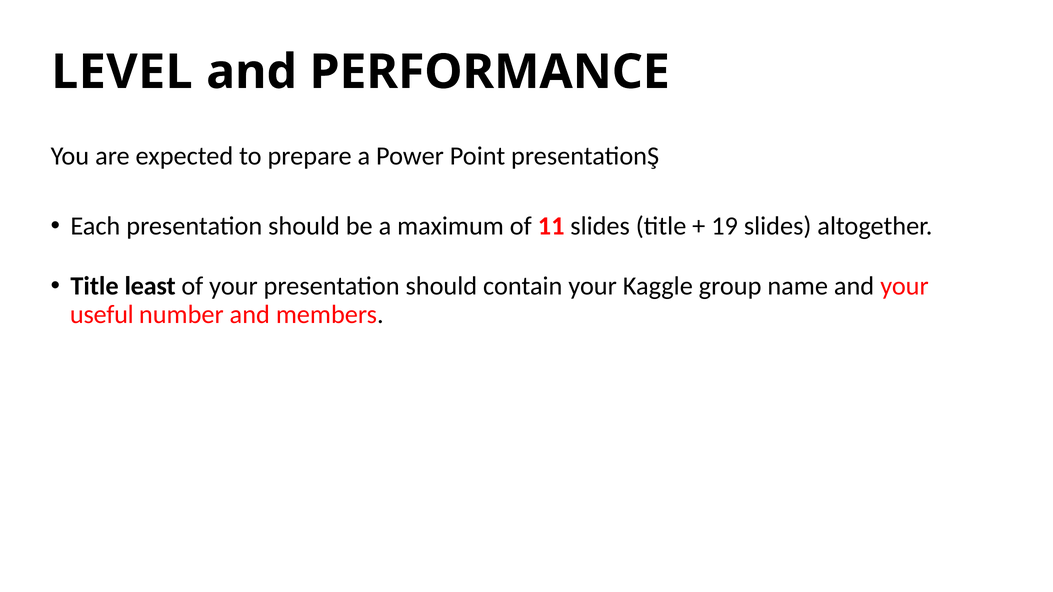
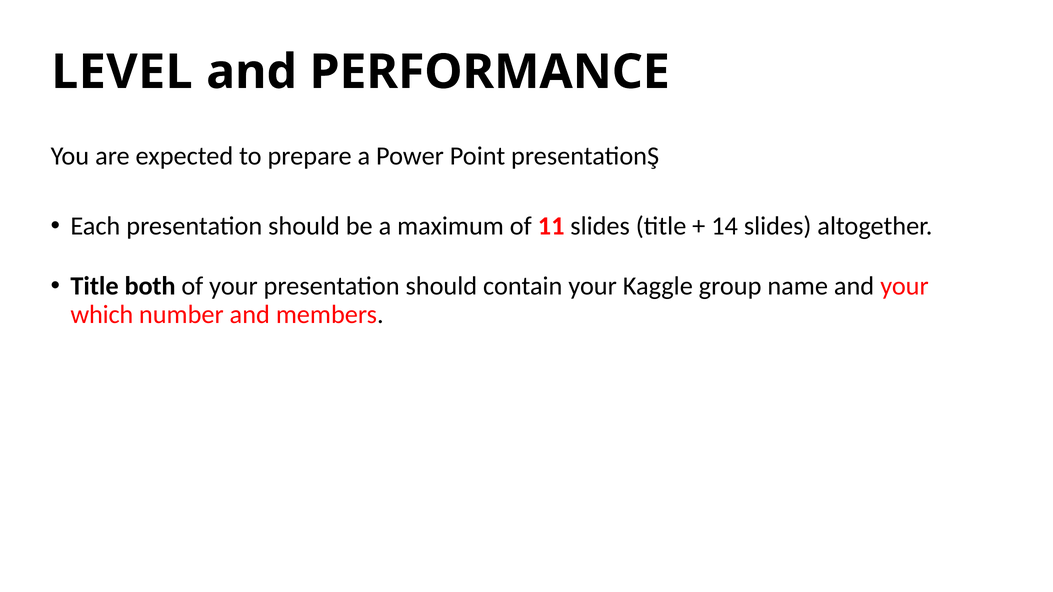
19: 19 -> 14
least: least -> both
useful: useful -> which
